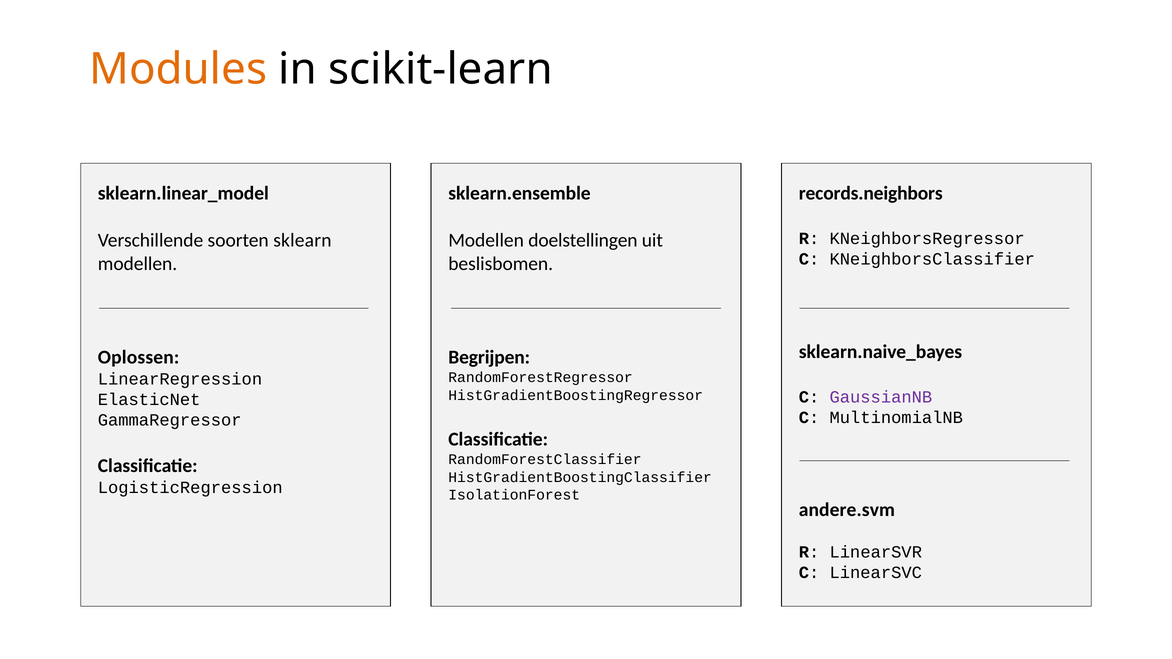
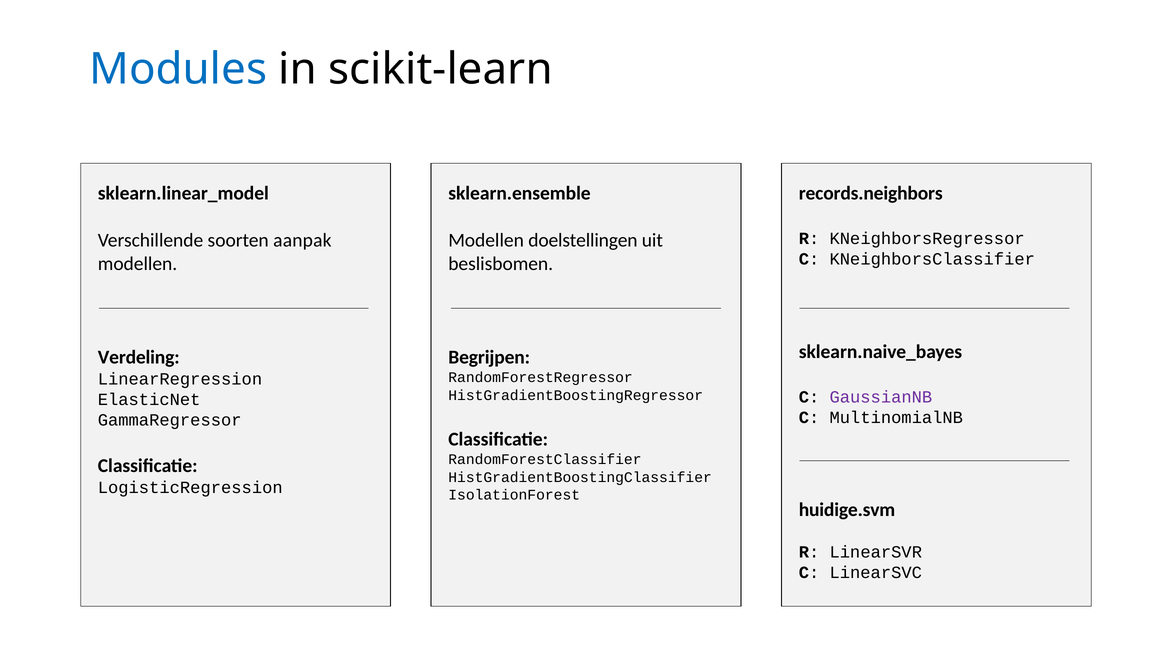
Modules colour: orange -> blue
sklearn: sklearn -> aanpak
Oplossen: Oplossen -> Verdeling
andere.svm: andere.svm -> huidige.svm
